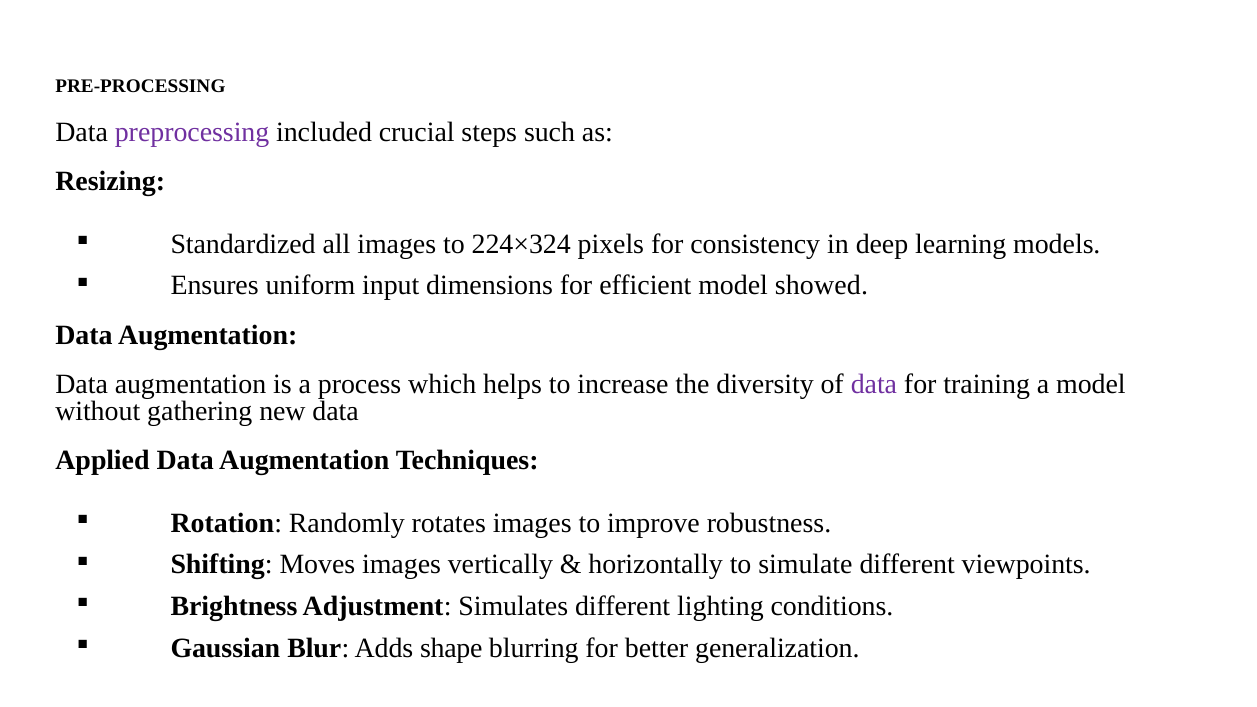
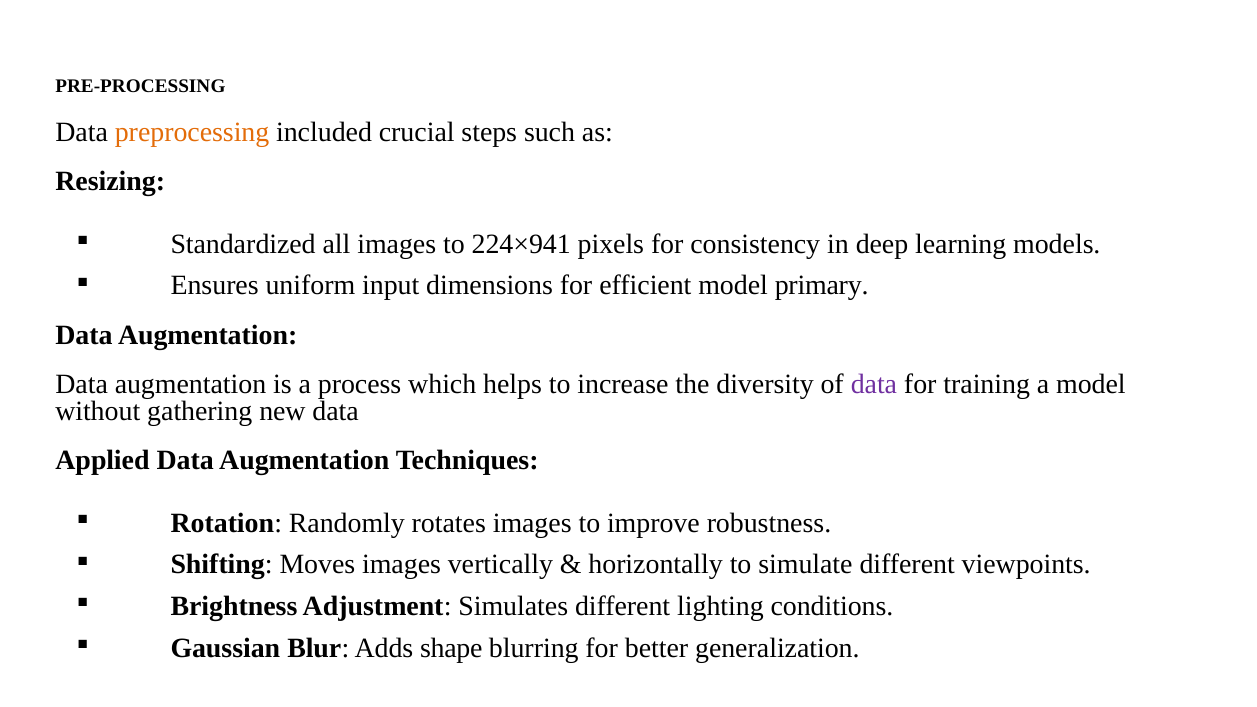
preprocessing colour: purple -> orange
224×324: 224×324 -> 224×941
showed: showed -> primary
